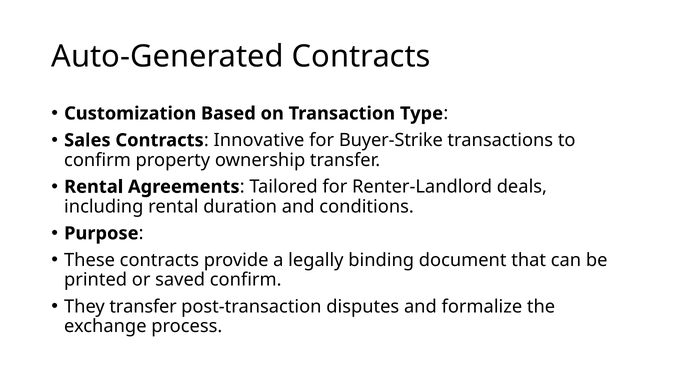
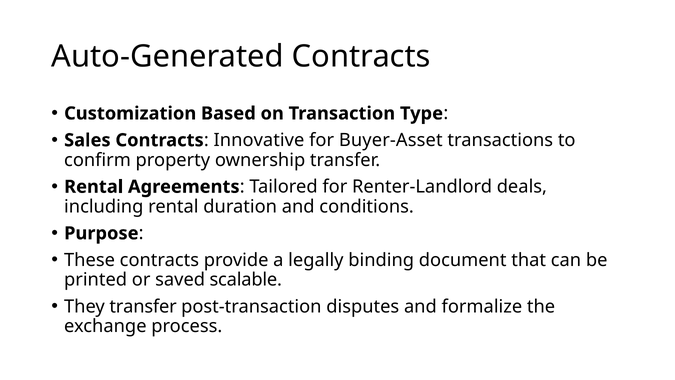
Buyer-Strike: Buyer-Strike -> Buyer-Asset
saved confirm: confirm -> scalable
